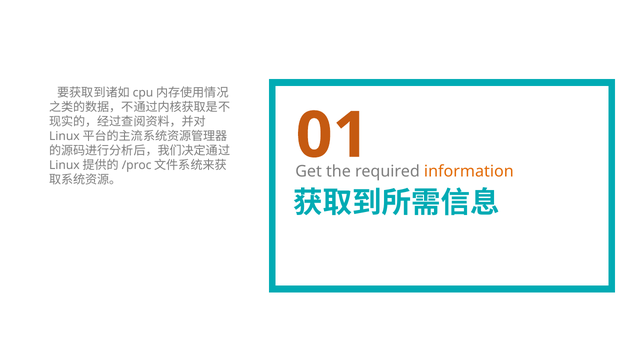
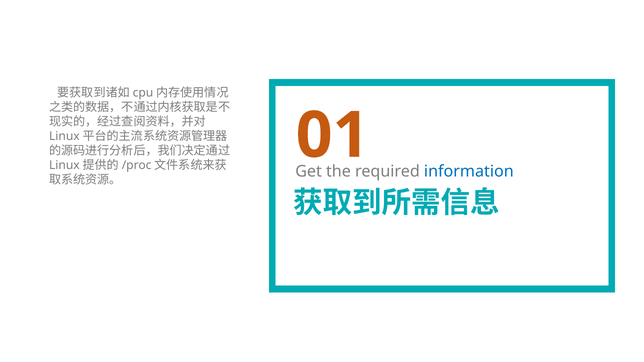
information colour: orange -> blue
